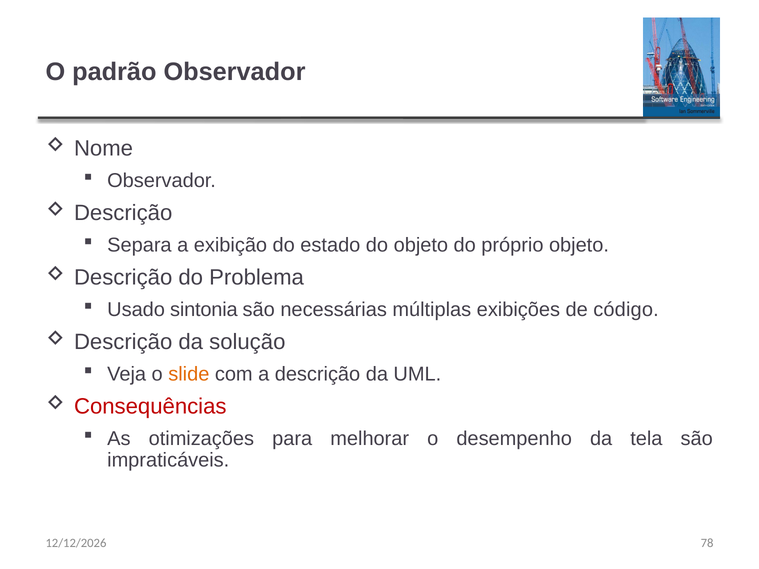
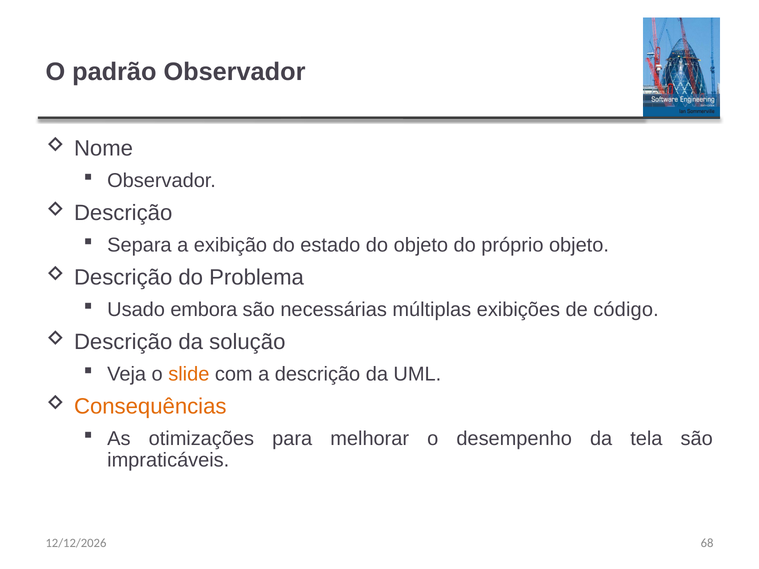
sintonia: sintonia -> embora
Consequências colour: red -> orange
78: 78 -> 68
